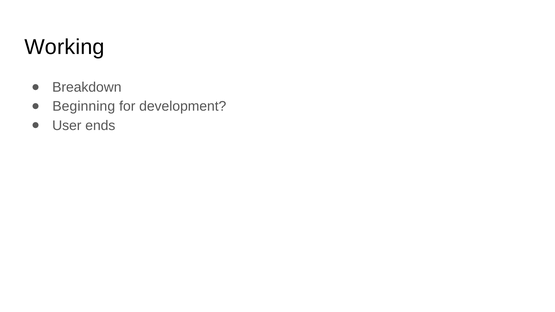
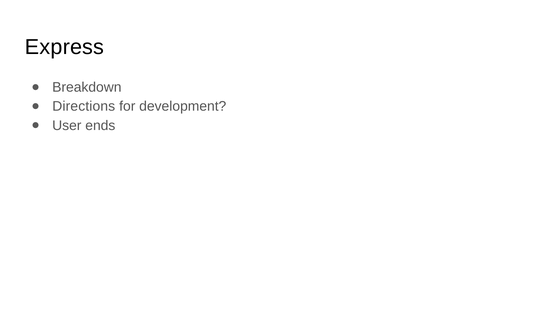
Working: Working -> Express
Beginning: Beginning -> Directions
